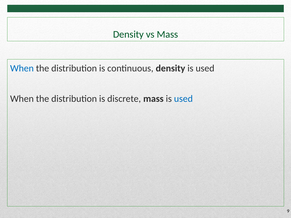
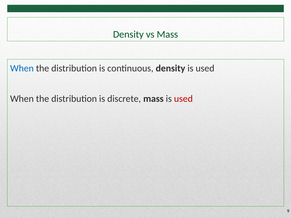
used at (183, 99) colour: blue -> red
